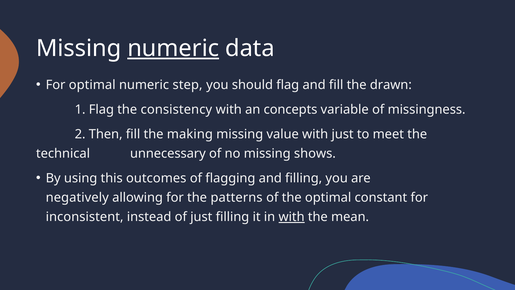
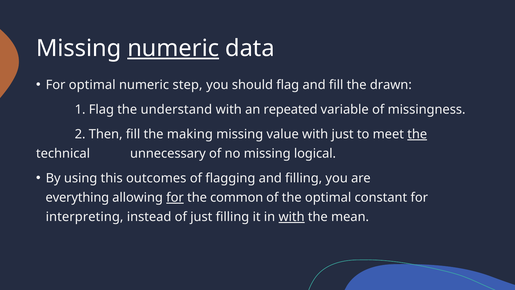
consistency: consistency -> understand
concepts: concepts -> repeated
the at (417, 134) underline: none -> present
shows: shows -> logical
negatively: negatively -> everything
for at (175, 197) underline: none -> present
patterns: patterns -> common
inconsistent: inconsistent -> interpreting
